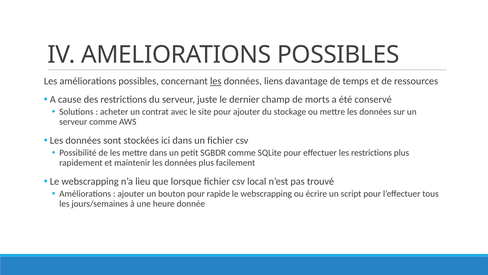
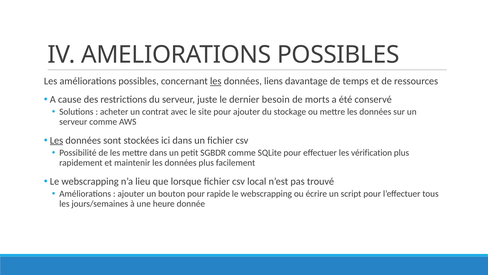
champ: champ -> besoin
Les at (56, 140) underline: none -> present
les restrictions: restrictions -> vérification
